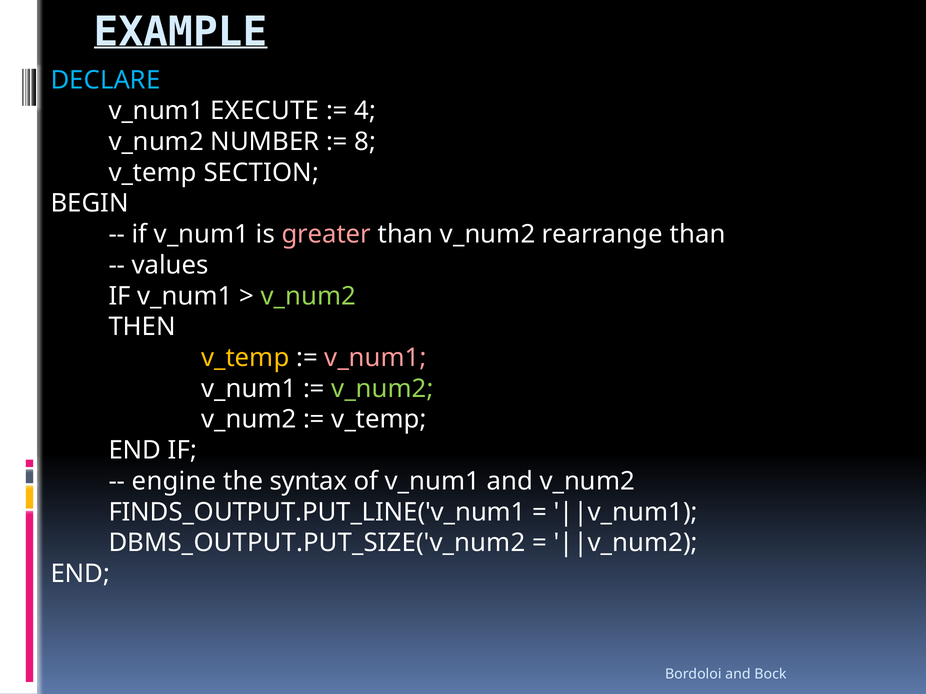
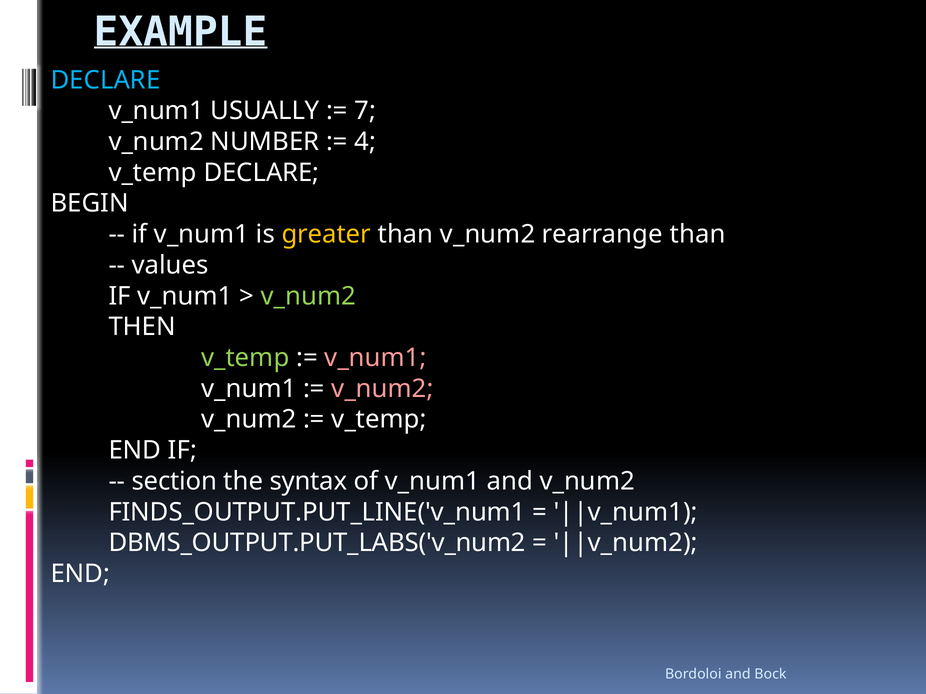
EXECUTE: EXECUTE -> USUALLY
4: 4 -> 7
8: 8 -> 4
v_temp SECTION: SECTION -> DECLARE
greater colour: pink -> yellow
v_temp at (245, 358) colour: yellow -> light green
v_num2 at (382, 389) colour: light green -> pink
engine: engine -> section
DBMS_OUTPUT.PUT_SIZE('v_num2: DBMS_OUTPUT.PUT_SIZE('v_num2 -> DBMS_OUTPUT.PUT_LABS('v_num2
